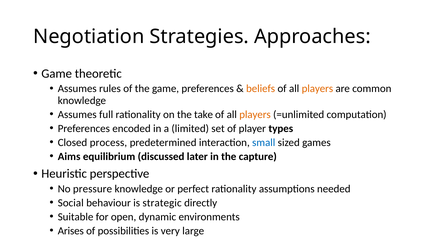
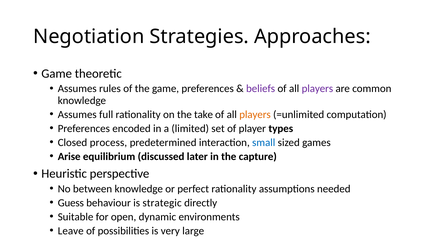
beliefs colour: orange -> purple
players at (317, 89) colour: orange -> purple
Aims: Aims -> Arise
pressure: pressure -> between
Social: Social -> Guess
Arises: Arises -> Leave
